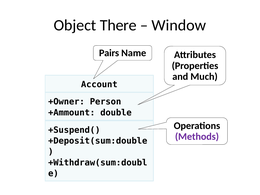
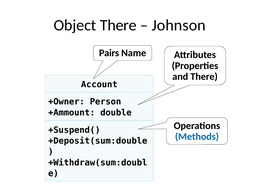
Window: Window -> Johnson
and Much: Much -> There
Methods colour: purple -> blue
